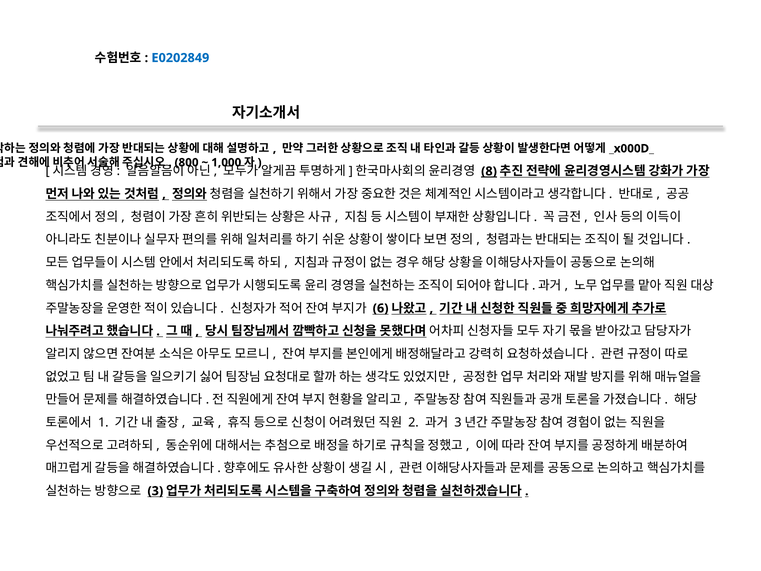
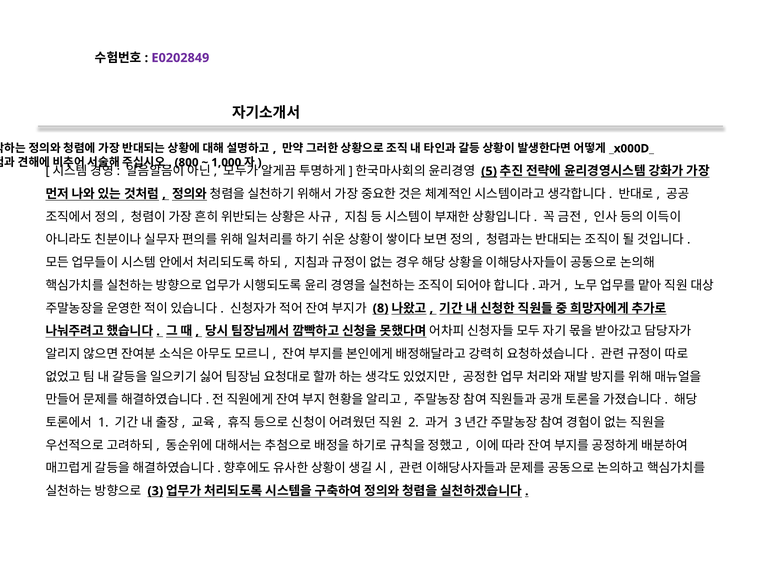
E0202849 colour: blue -> purple
8: 8 -> 5
6: 6 -> 8
